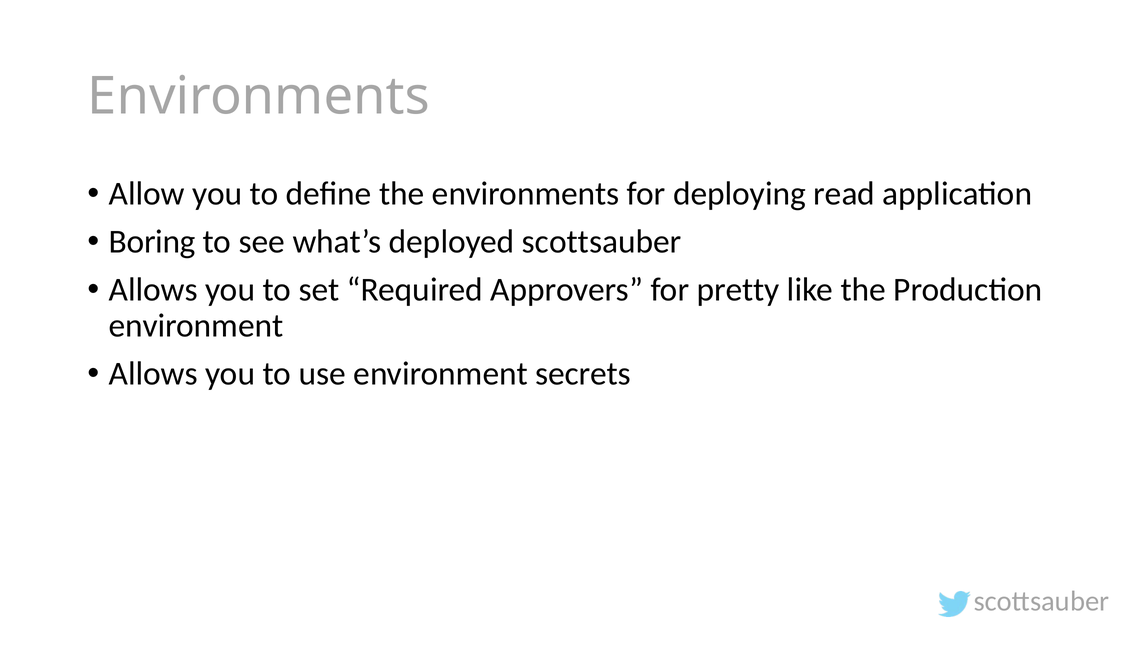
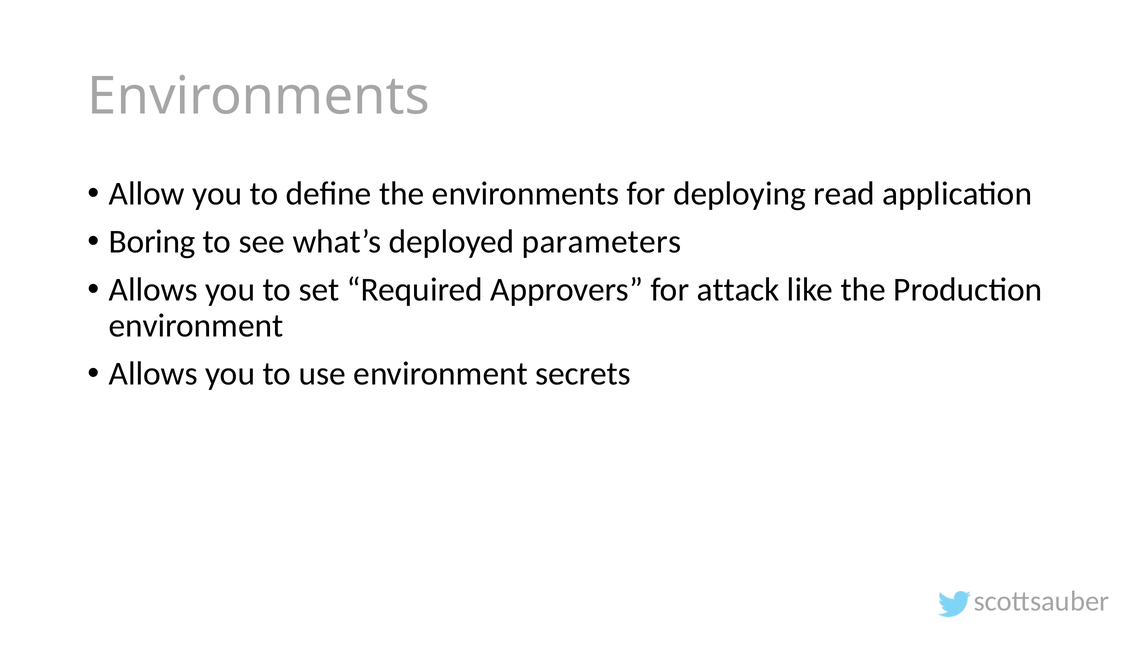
deployed scottsauber: scottsauber -> parameters
pretty: pretty -> attack
